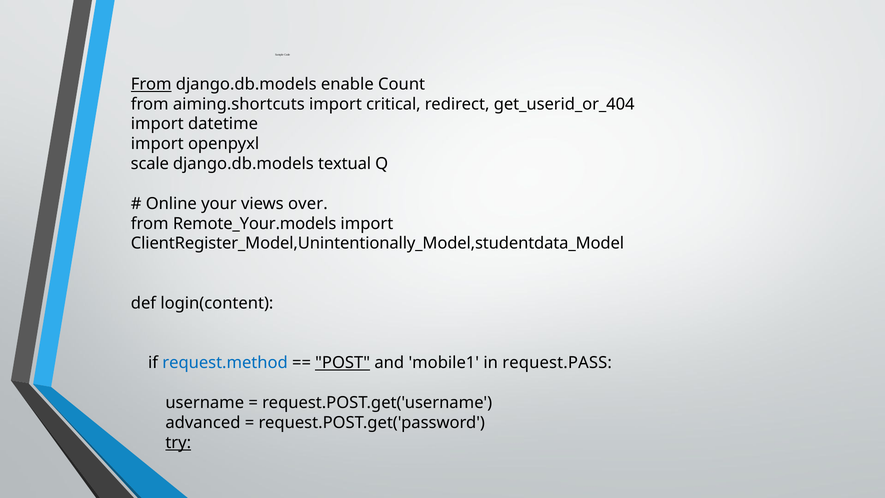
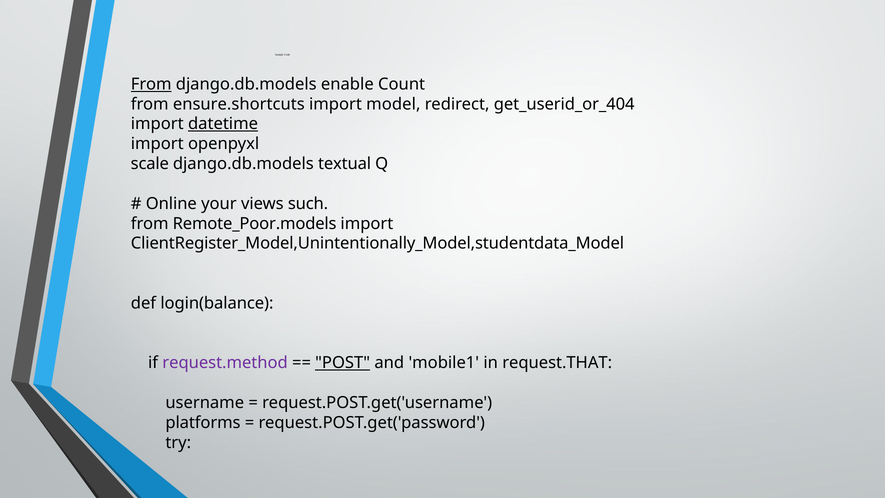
aiming.shortcuts: aiming.shortcuts -> ensure.shortcuts
critical: critical -> model
datetime underline: none -> present
over: over -> such
Remote_Your.models: Remote_Your.models -> Remote_Poor.models
login(content: login(content -> login(balance
request.method colour: blue -> purple
request.PASS: request.PASS -> request.THAT
advanced: advanced -> platforms
try underline: present -> none
